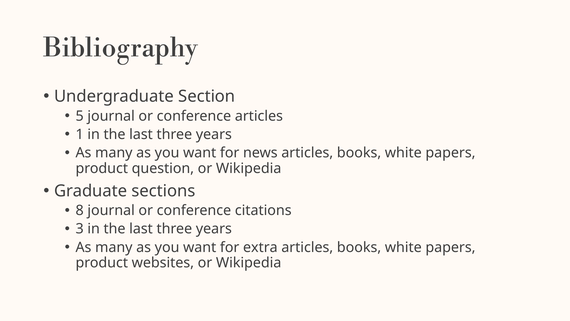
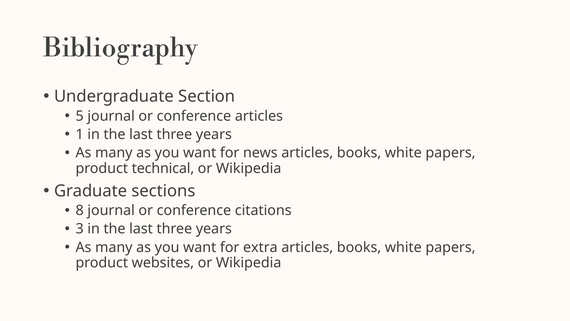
question: question -> technical
